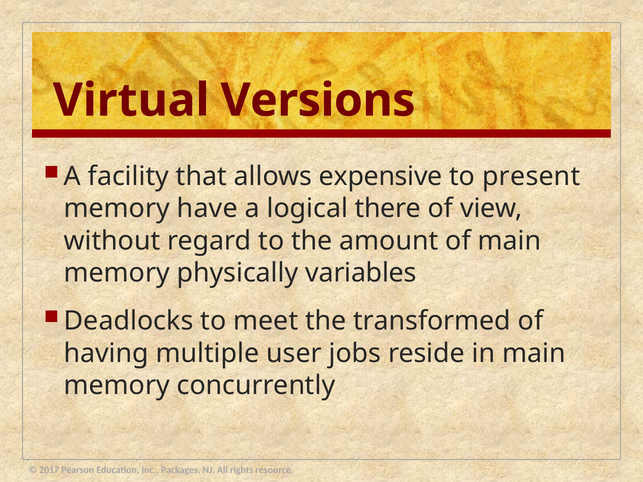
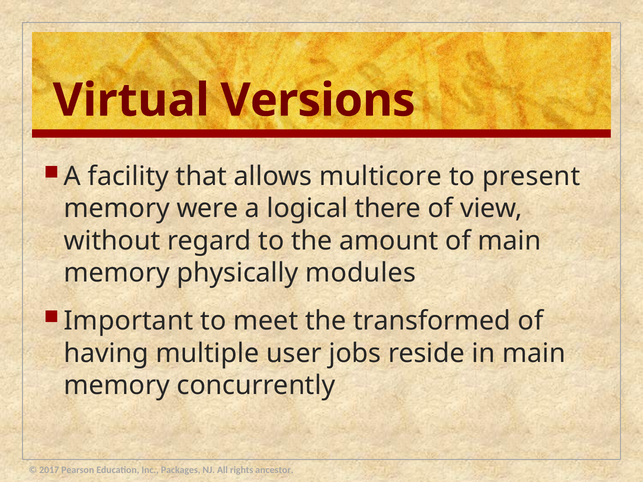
expensive: expensive -> multicore
have: have -> were
variables: variables -> modules
Deadlocks: Deadlocks -> Important
resource: resource -> ancestor
